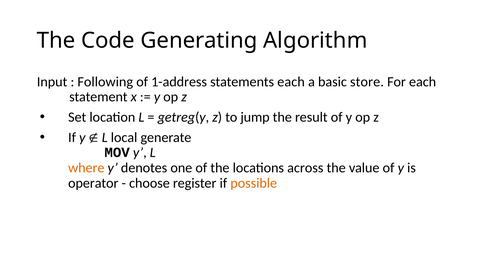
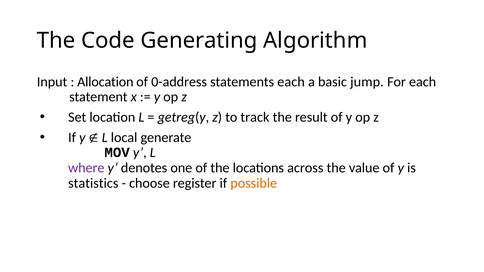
Following: Following -> Allocation
1-address: 1-address -> 0-address
store: store -> jump
jump: jump -> track
where colour: orange -> purple
operator: operator -> statistics
